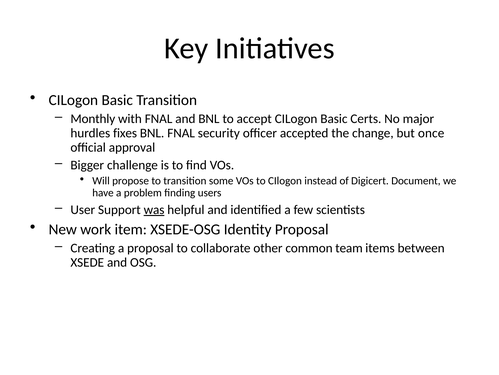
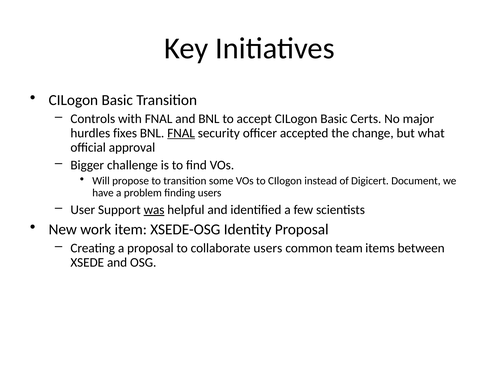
Monthly: Monthly -> Controls
FNAL at (181, 133) underline: none -> present
once: once -> what
collaborate other: other -> users
